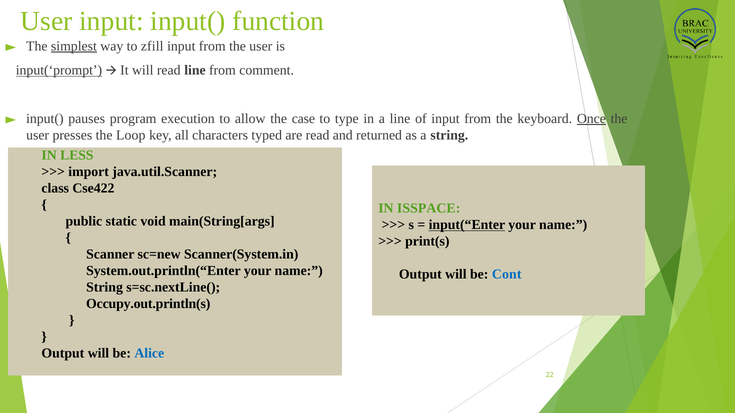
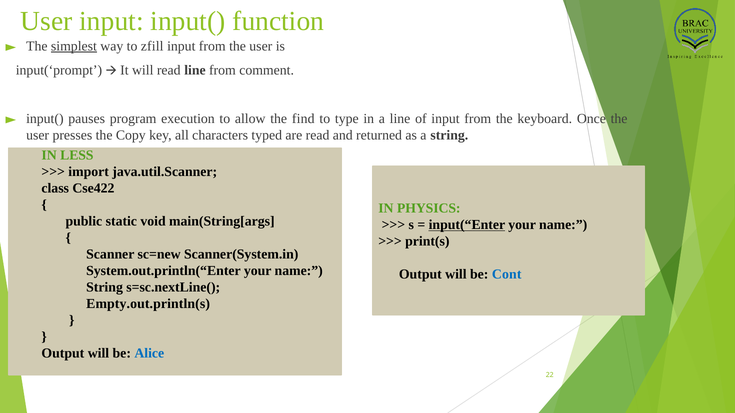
input(‘prompt underline: present -> none
case: case -> find
Once underline: present -> none
Loop: Loop -> Copy
ISSPACE: ISSPACE -> PHYSICS
Occupy.out.println(s: Occupy.out.println(s -> Empty.out.println(s
